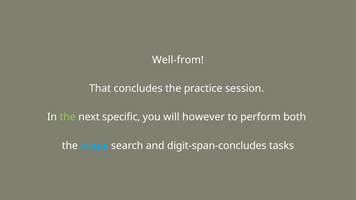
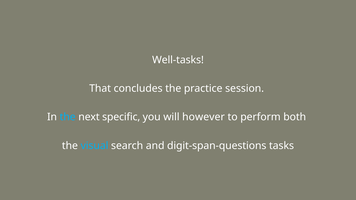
Well-from: Well-from -> Well-tasks
the at (68, 117) colour: light green -> light blue
digit-span-concludes: digit-span-concludes -> digit-span-questions
